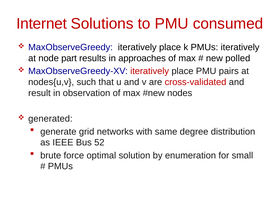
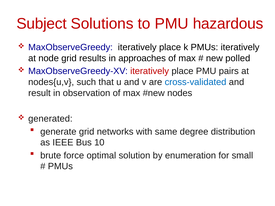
Internet: Internet -> Subject
consumed: consumed -> hazardous
node part: part -> grid
cross-validated colour: red -> blue
52: 52 -> 10
